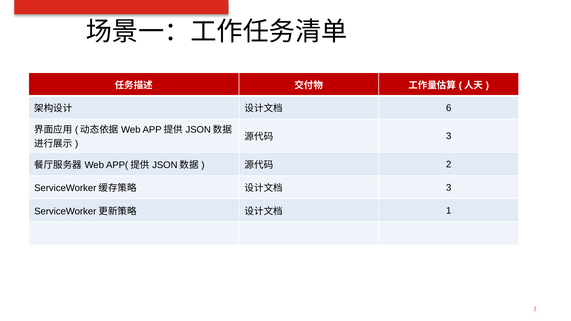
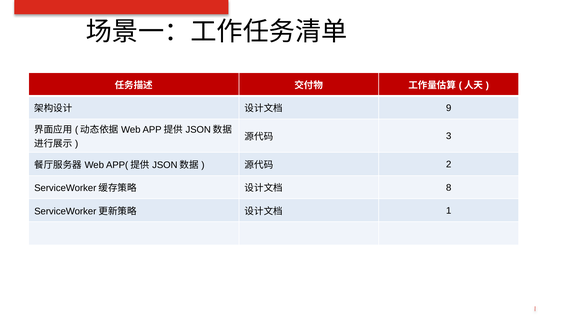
6: 6 -> 9
3 at (449, 188): 3 -> 8
